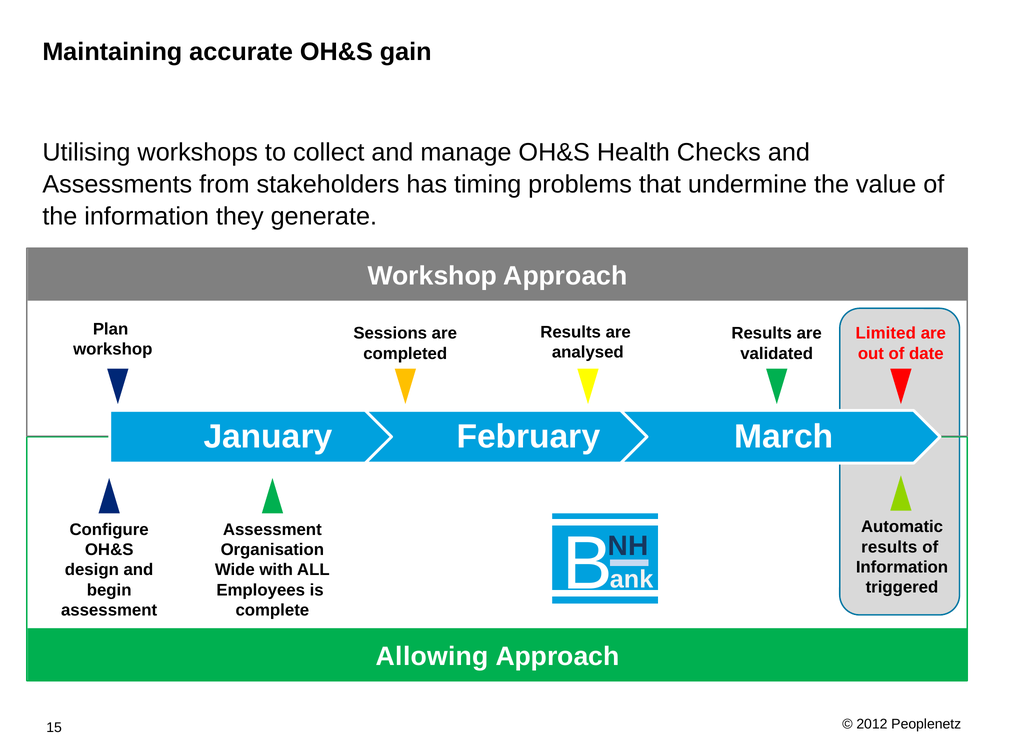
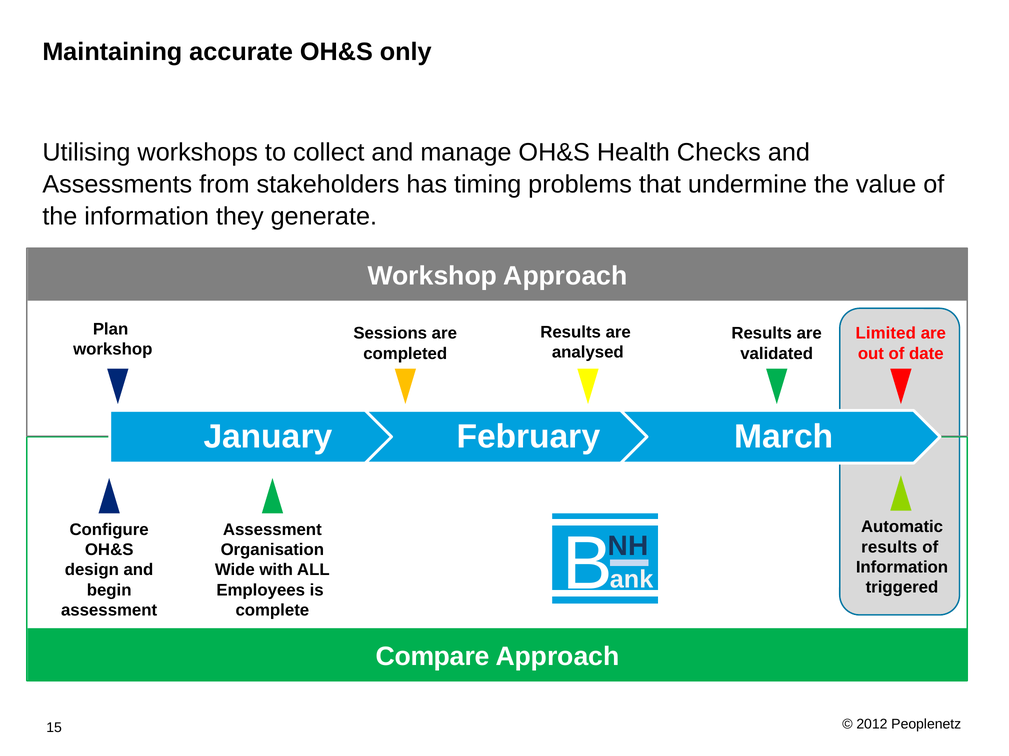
gain: gain -> only
Allowing: Allowing -> Compare
